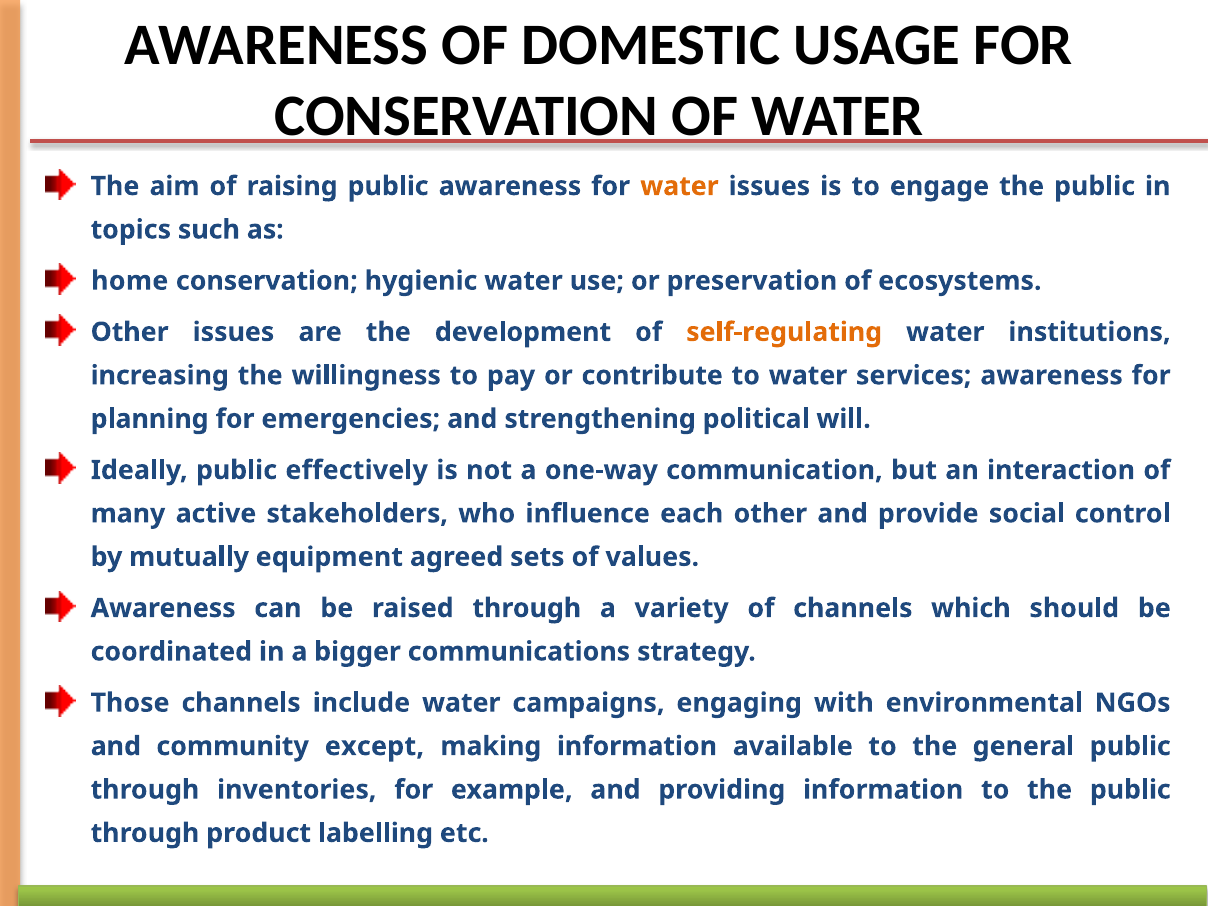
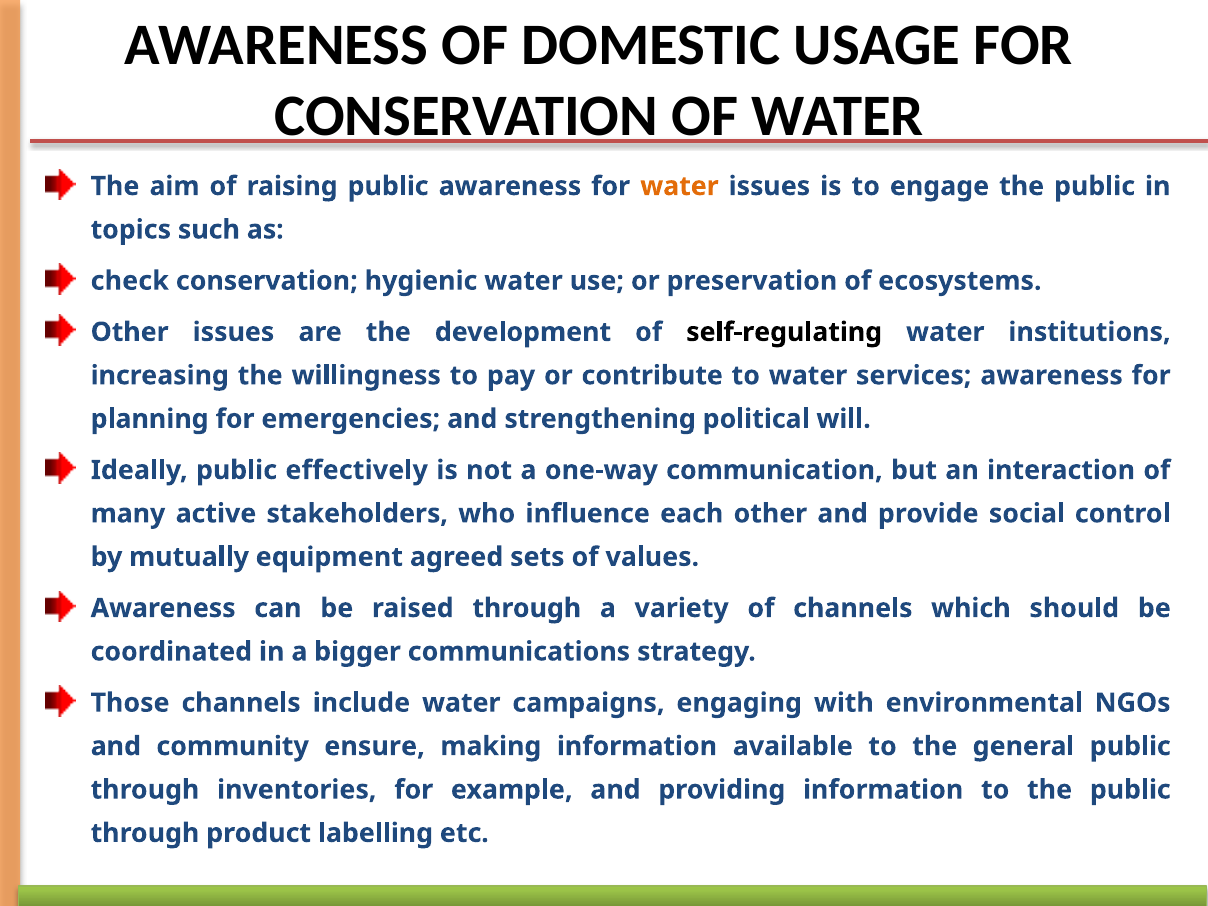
home: home -> check
self-regulating colour: orange -> black
except: except -> ensure
